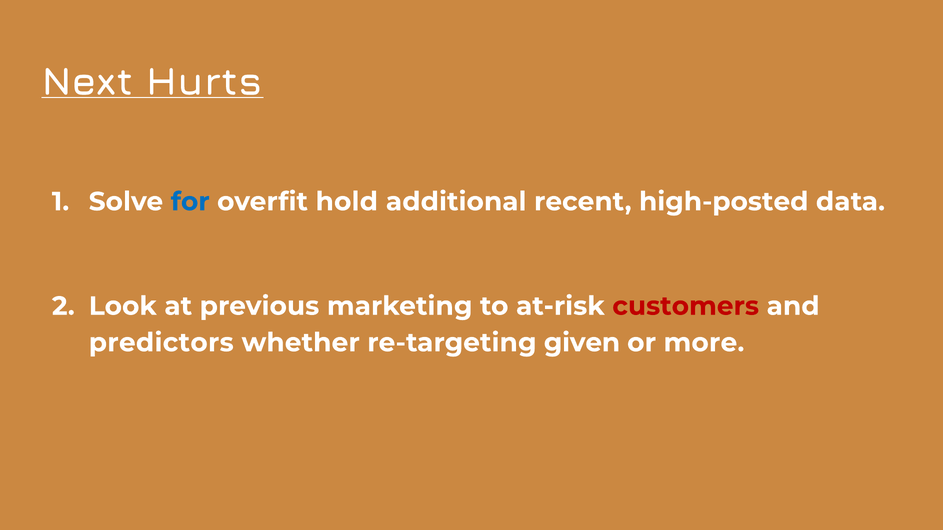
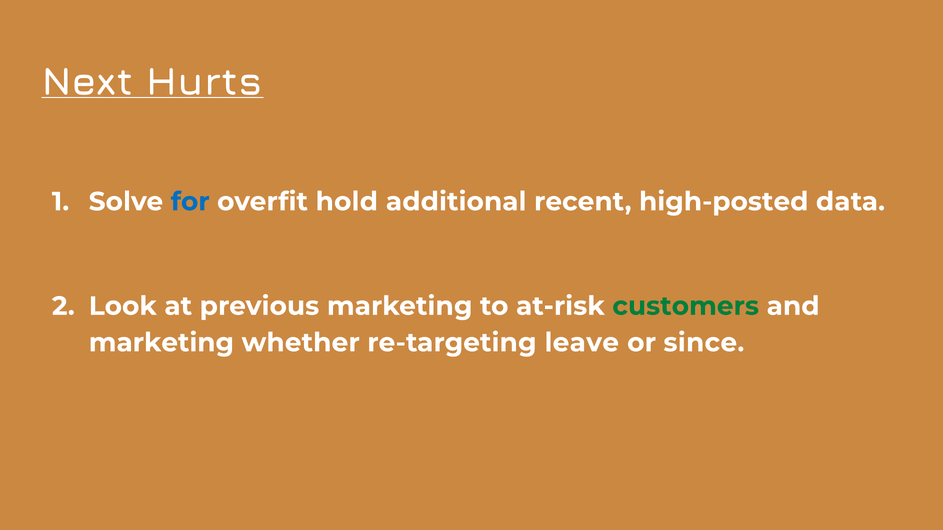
customers colour: red -> green
predictors at (161, 343): predictors -> marketing
given: given -> leave
more: more -> since
